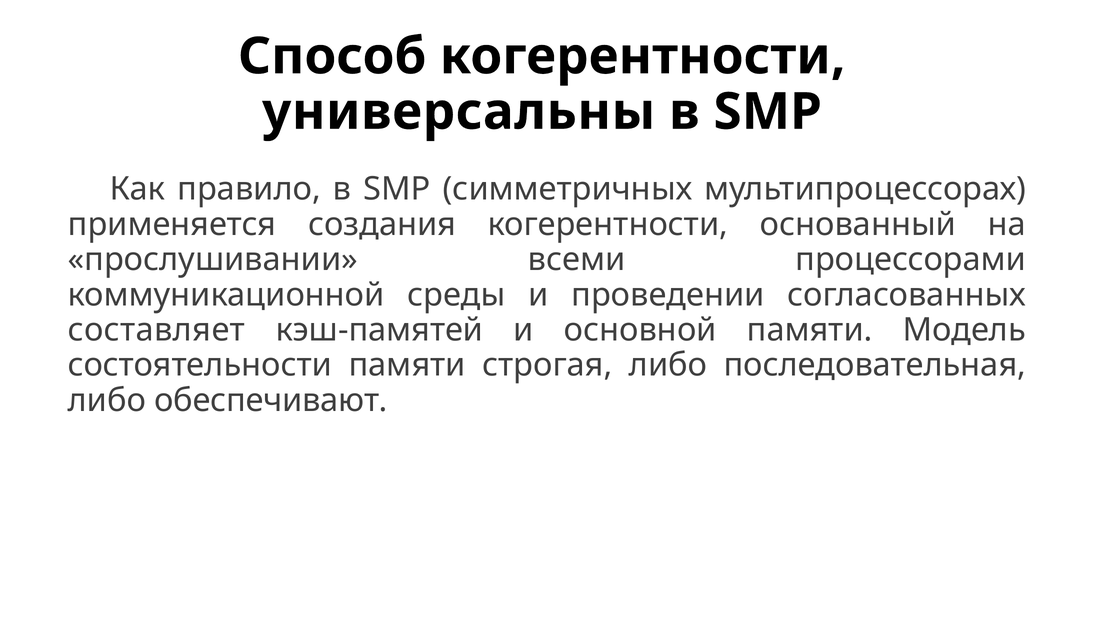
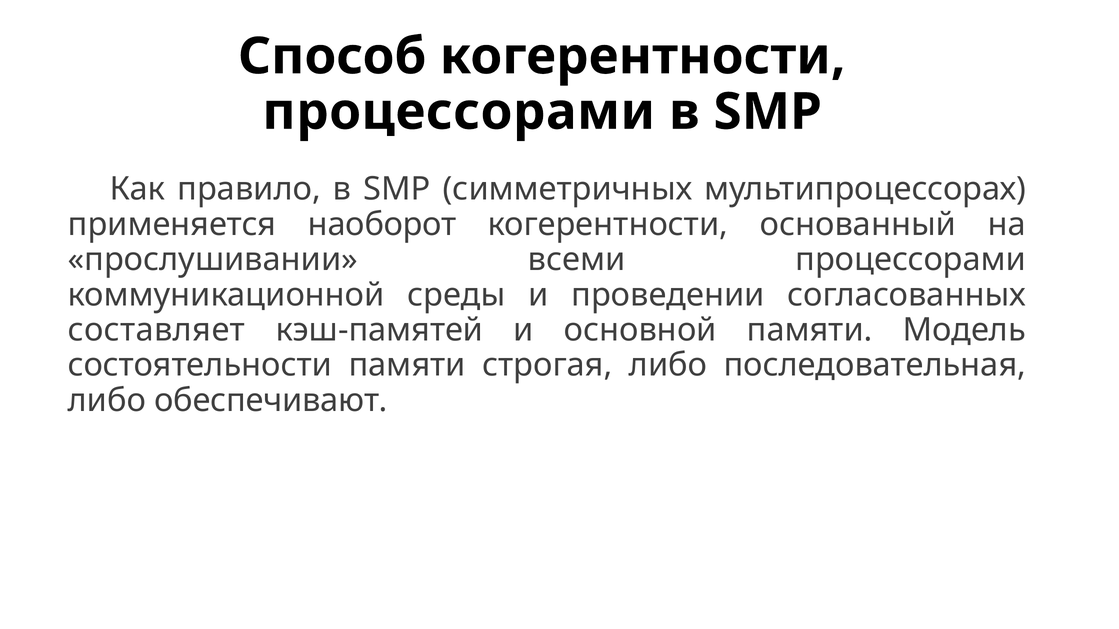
универсальны at (459, 112): универсальны -> процессорами
создания: создания -> наоборот
